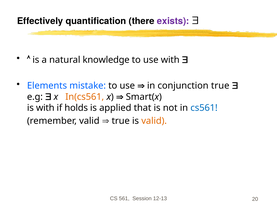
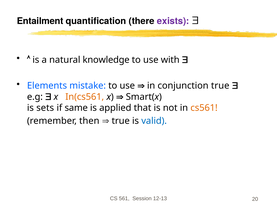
Effectively: Effectively -> Entailment
is with: with -> sets
holds: holds -> same
cs561 colour: blue -> orange
remember valid: valid -> then
valid at (154, 121) colour: orange -> blue
